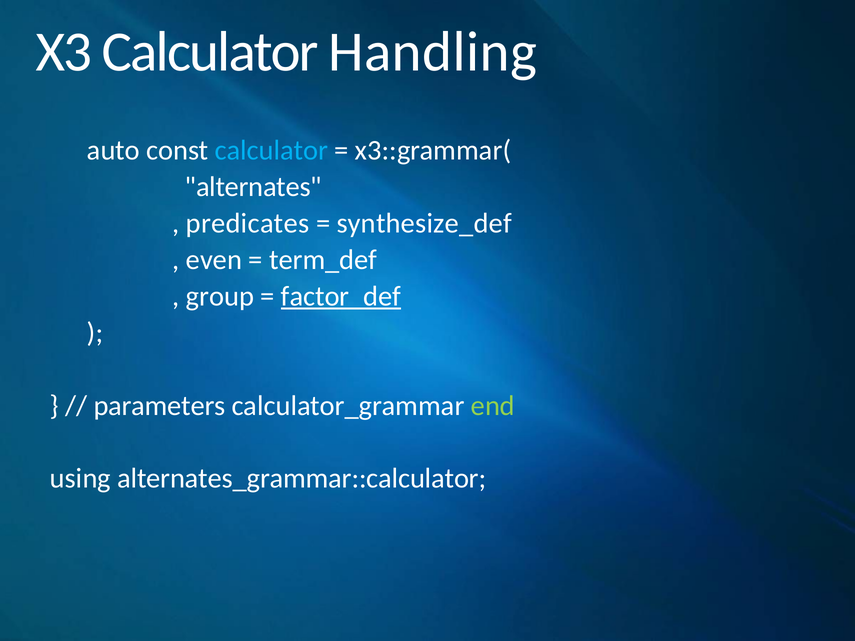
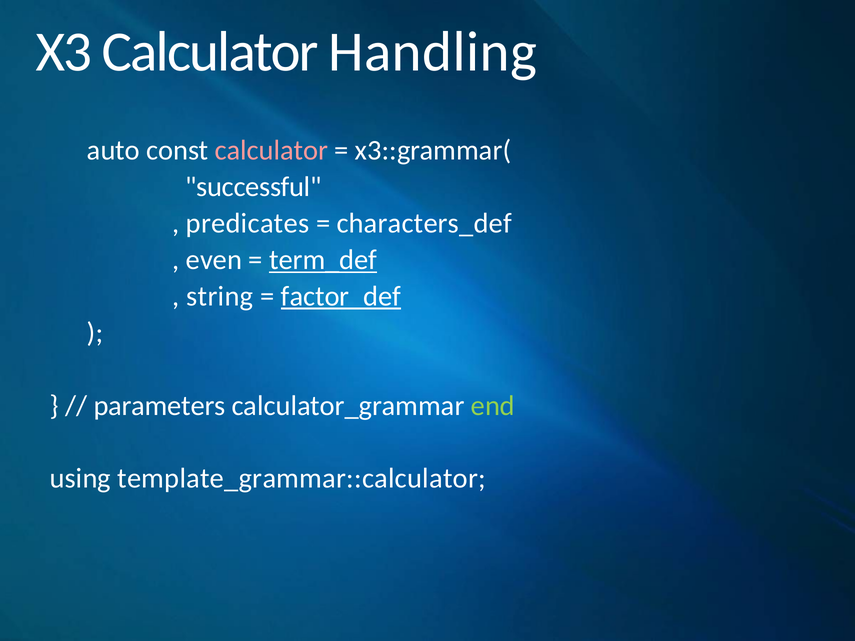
calculator at (271, 151) colour: light blue -> pink
alternates: alternates -> successful
synthesize_def: synthesize_def -> characters_def
term_def underline: none -> present
group: group -> string
alternates_grammar::calculator: alternates_grammar::calculator -> template_grammar::calculator
